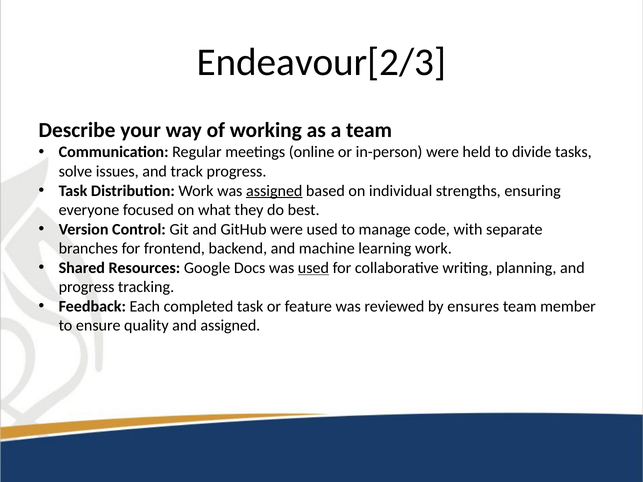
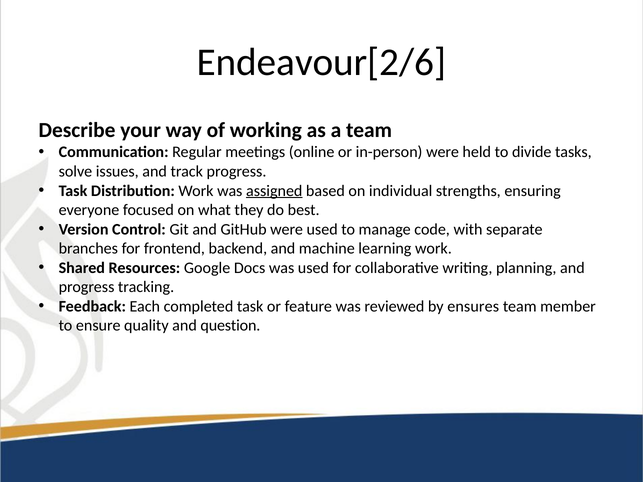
Endeavour[2/3: Endeavour[2/3 -> Endeavour[2/6
used at (313, 268) underline: present -> none
and assigned: assigned -> question
